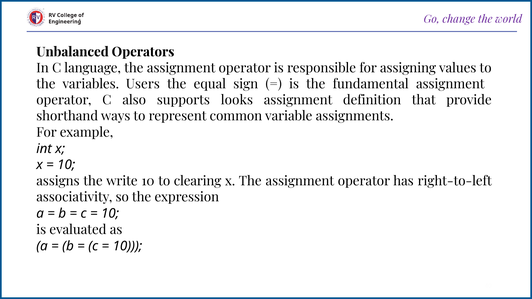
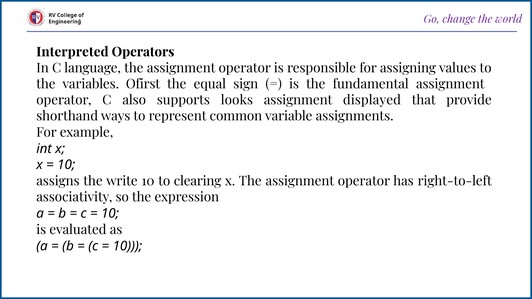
Unbalanced: Unbalanced -> Interpreted
Users: Users -> Ofirst
definition: definition -> displayed
